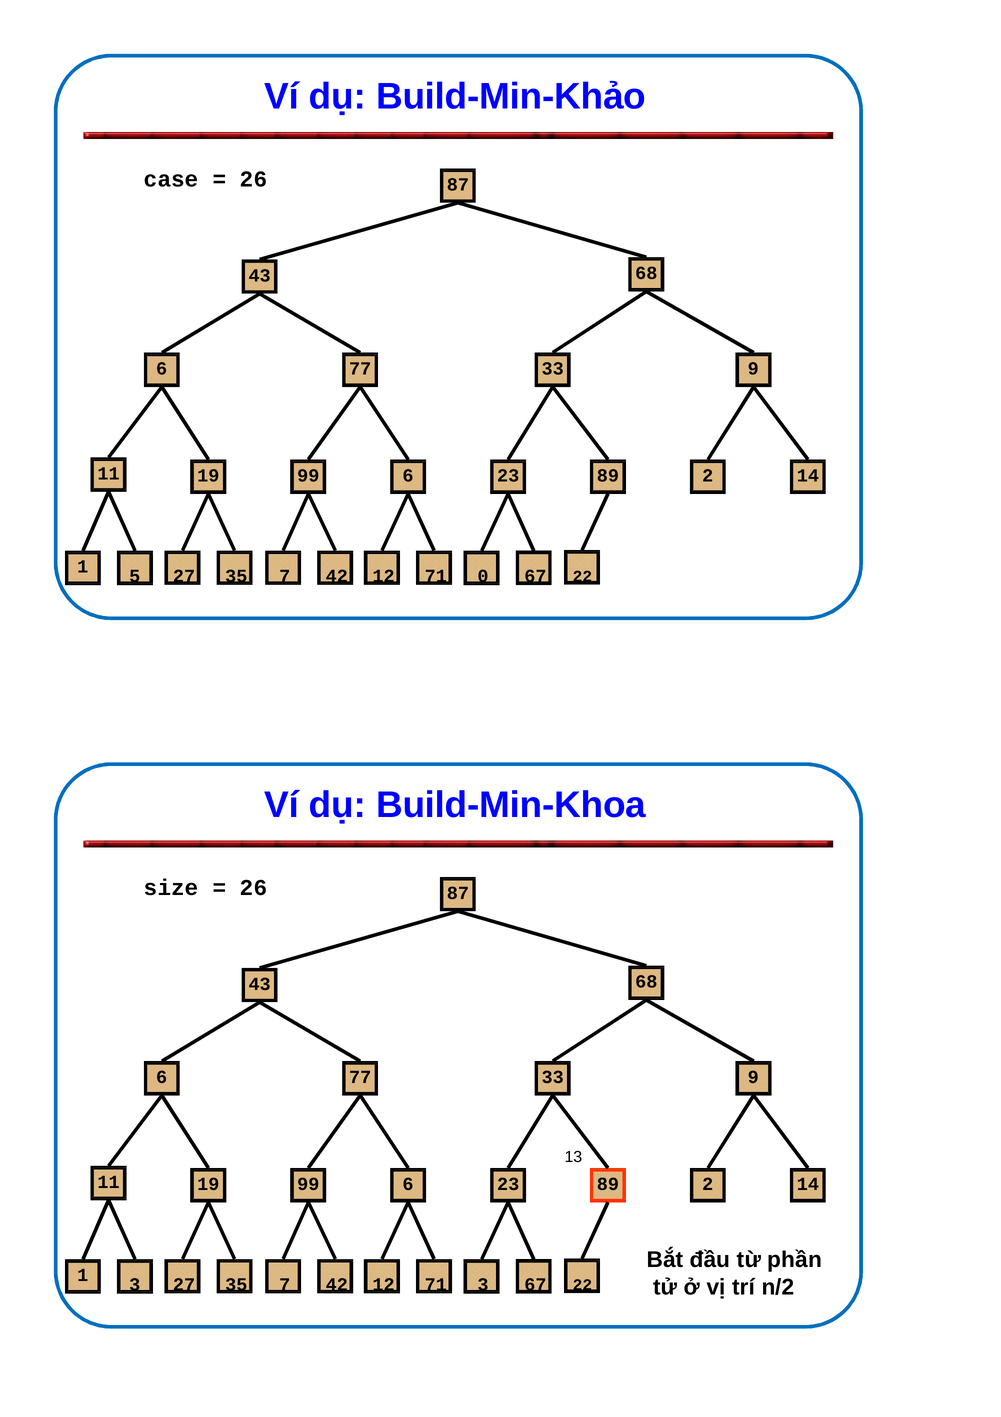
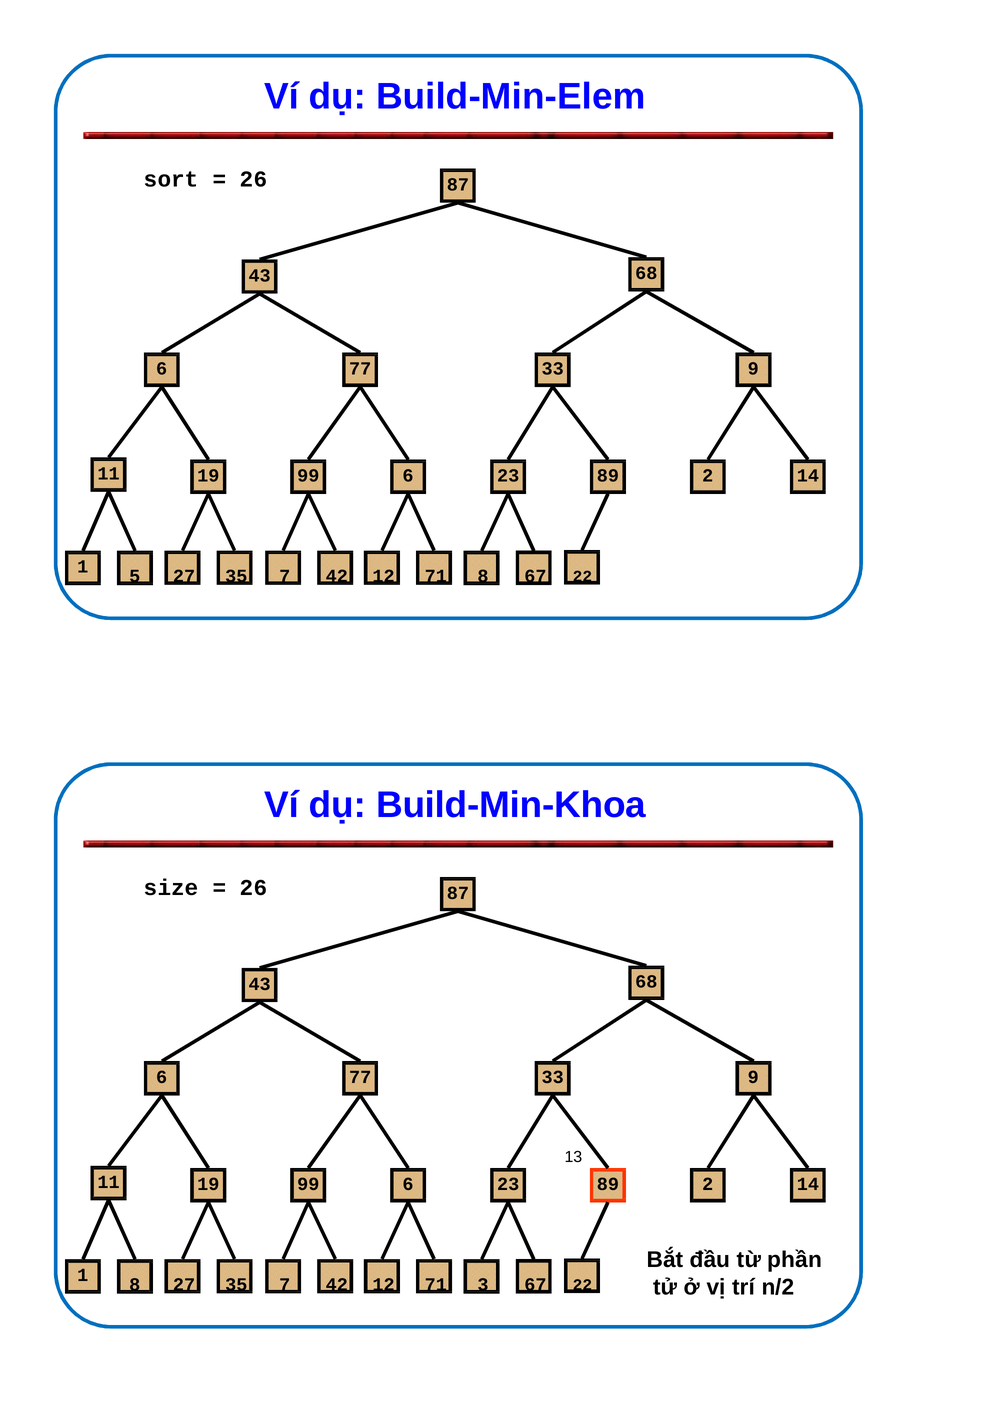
Build-Min-Khảo: Build-Min-Khảo -> Build-Min-Elem
case: case -> sort
71 0: 0 -> 8
1 3: 3 -> 8
